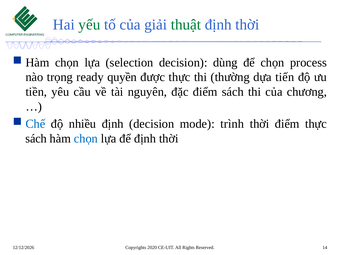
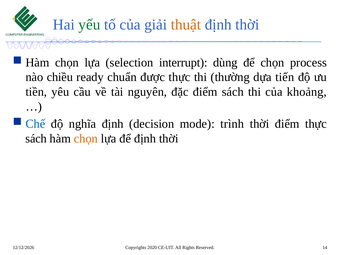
thuật colour: green -> orange
selection decision: decision -> interrupt
trọng: trọng -> chiều
quyền: quyền -> chuẩn
chương: chương -> khoảng
nhiều: nhiều -> nghĩa
chọn at (86, 139) colour: blue -> orange
